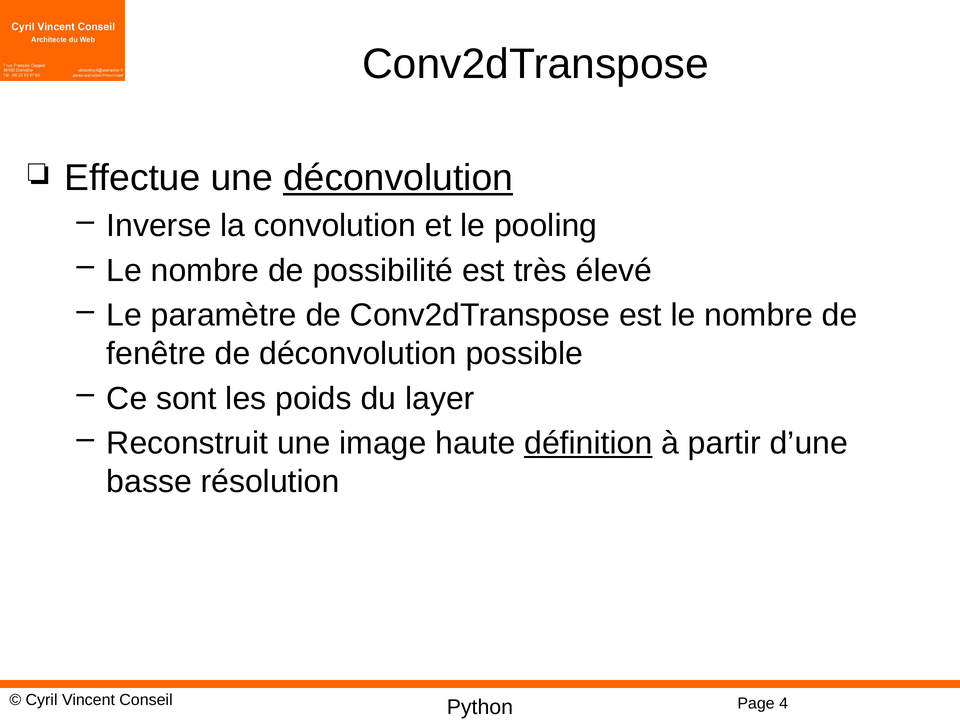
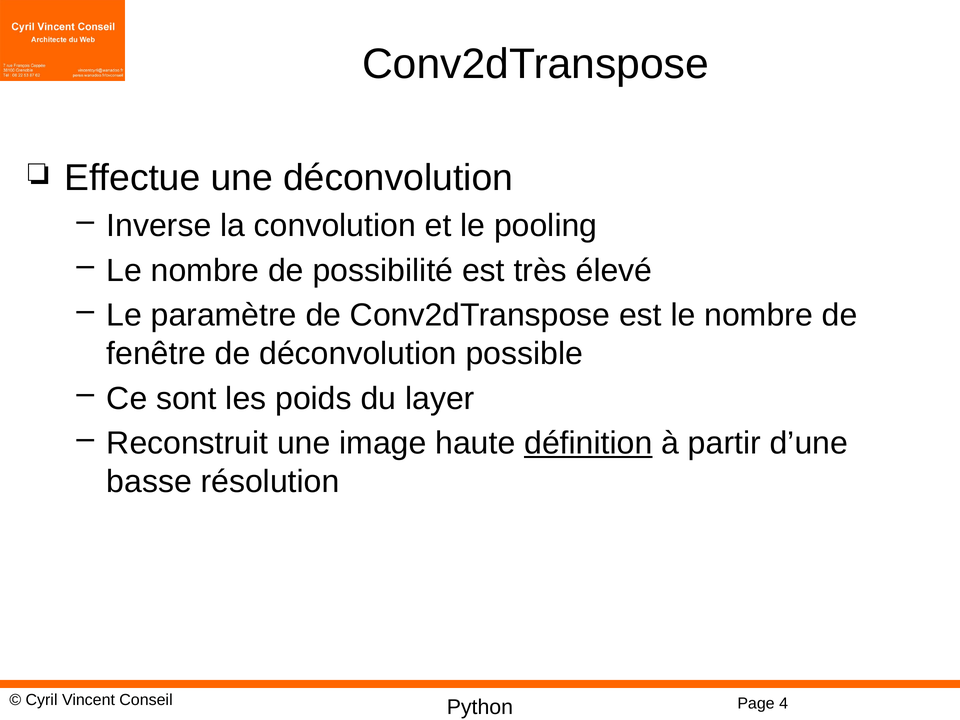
déconvolution at (398, 178) underline: present -> none
